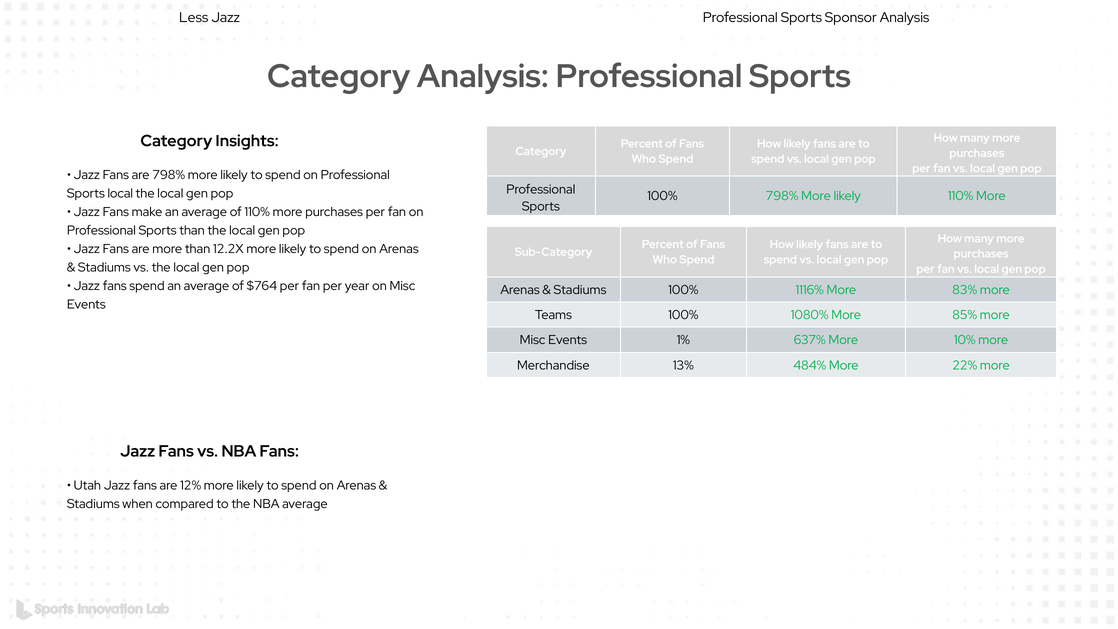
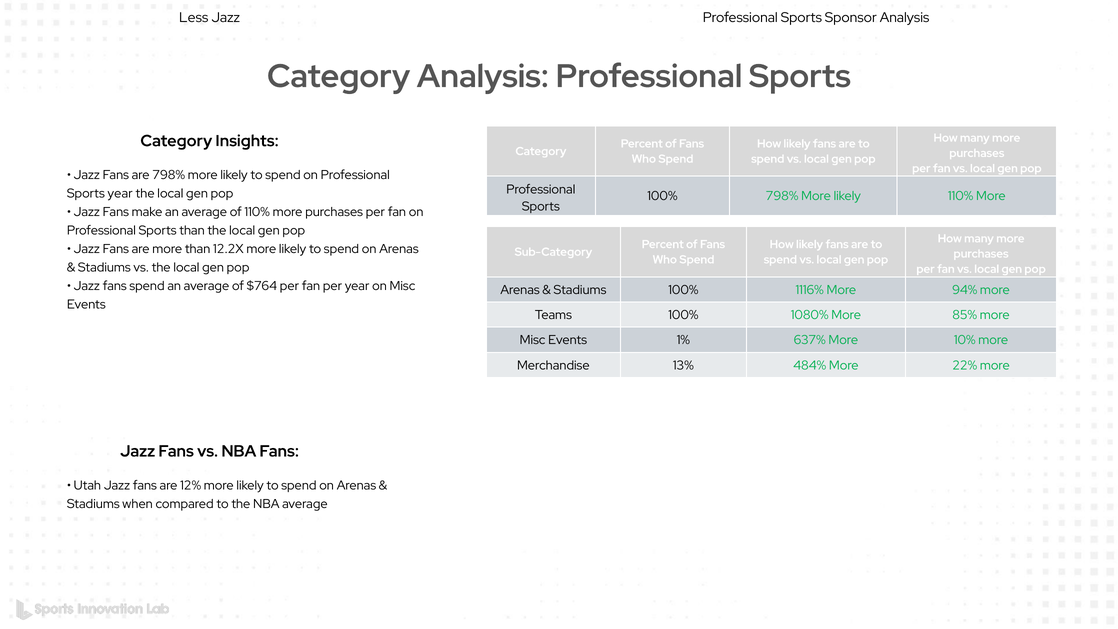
Sports local: local -> year
83%: 83% -> 94%
